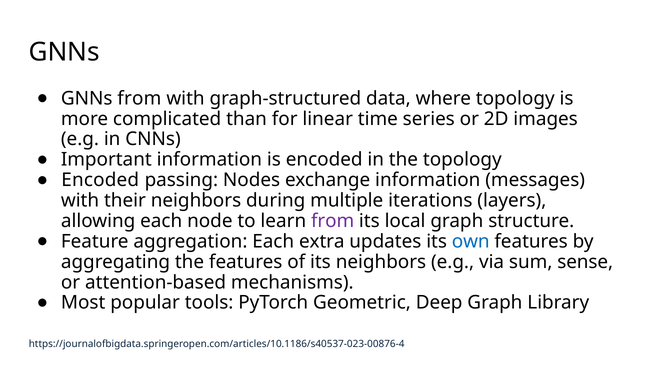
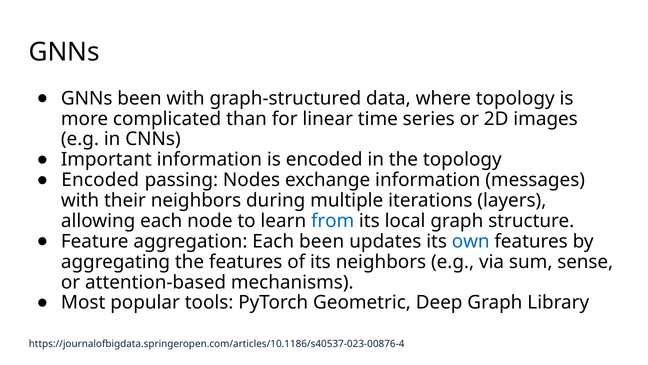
GNNs from: from -> been
from at (333, 221) colour: purple -> blue
Each extra: extra -> been
